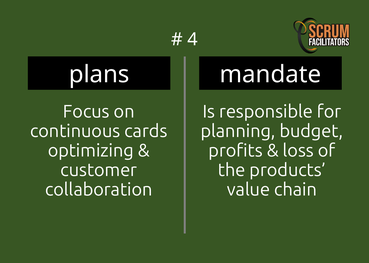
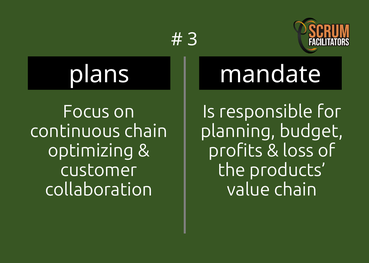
4: 4 -> 3
continuous cards: cards -> chain
